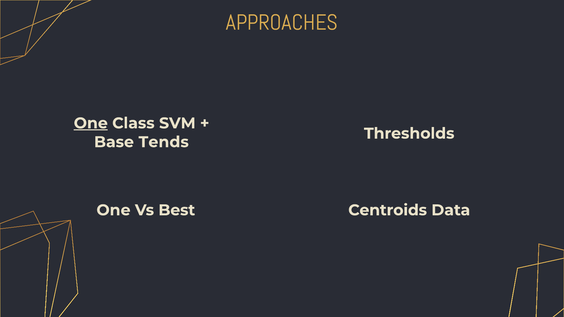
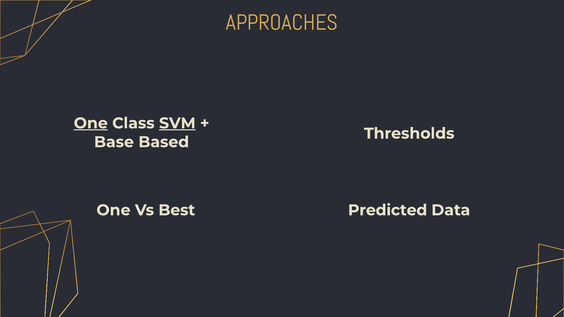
SVM underline: none -> present
Tends: Tends -> Based
Centroids: Centroids -> Predicted
